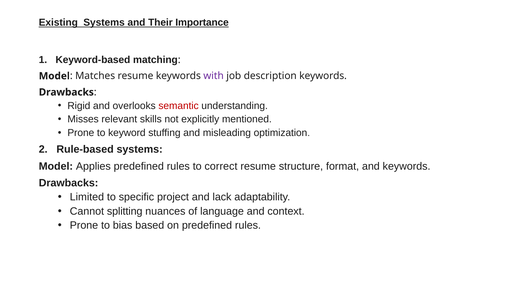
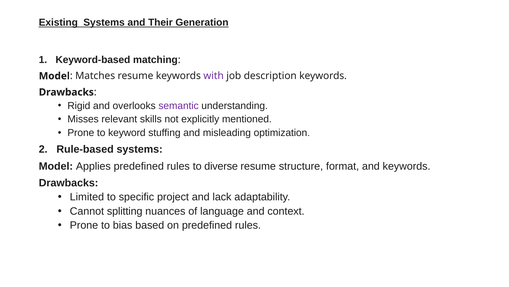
Importance: Importance -> Generation
semantic colour: red -> purple
correct: correct -> diverse
